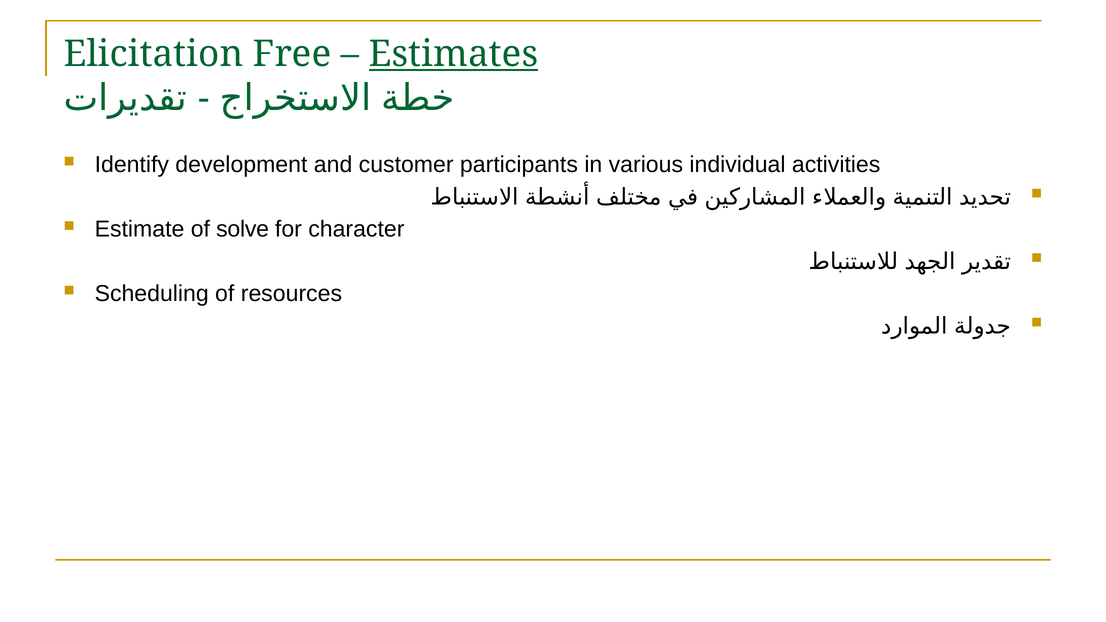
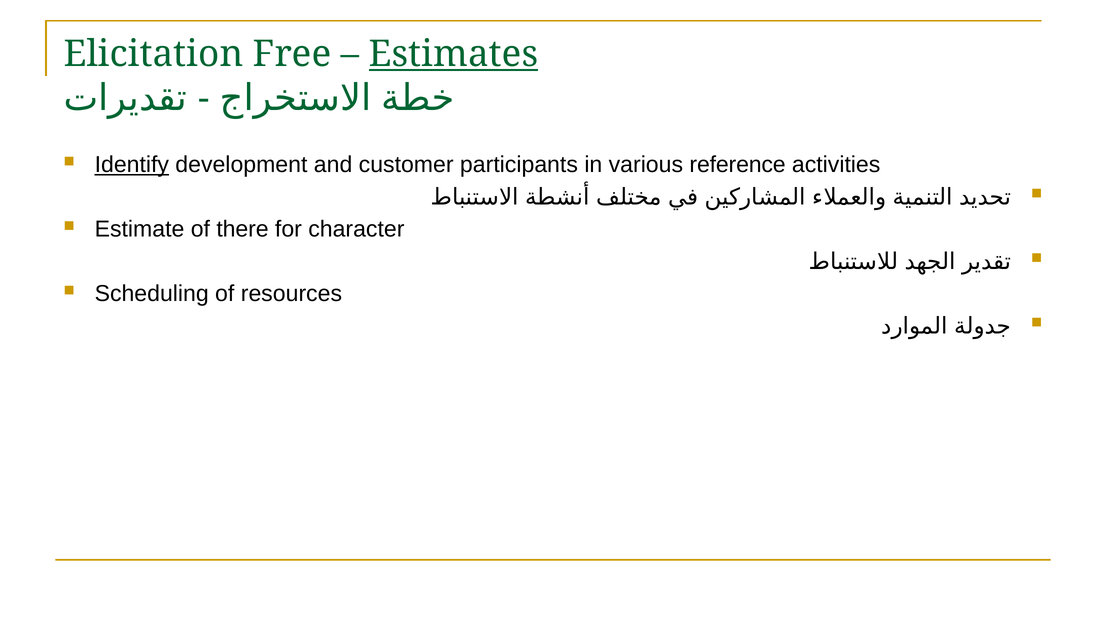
Identify underline: none -> present
individual: individual -> reference
solve: solve -> there
